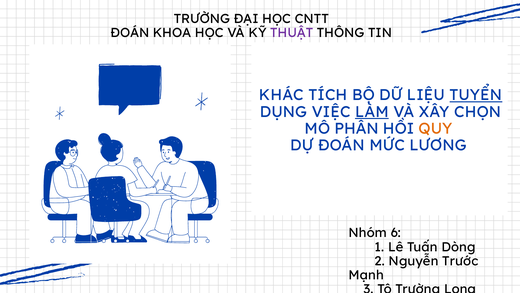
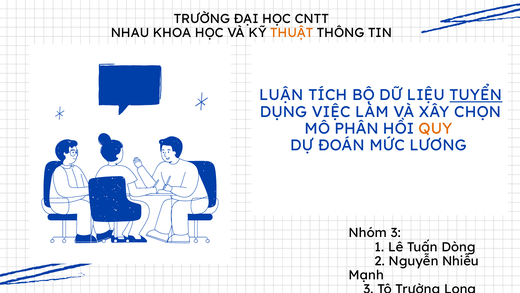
ĐOÁN at (130, 33): ĐOÁN -> NHAU
THUẬT colour: purple -> orange
KHÁC: KHÁC -> LUẬN
LÀM underline: present -> none
Nhóm 6: 6 -> 3
Trước: Trước -> Nhiễu
